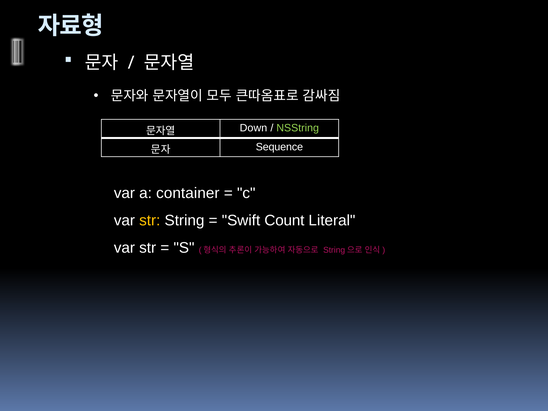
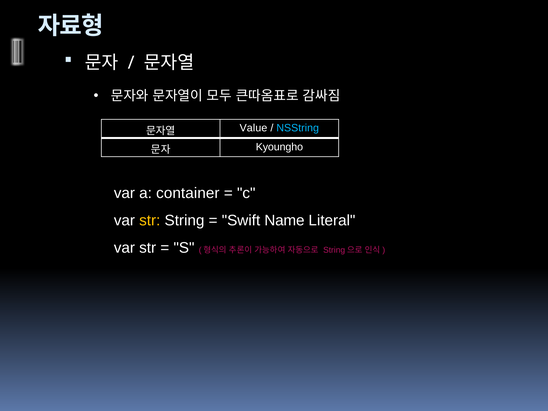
Down: Down -> Value
NSString colour: light green -> light blue
Sequence: Sequence -> Kyoungho
Count: Count -> Name
